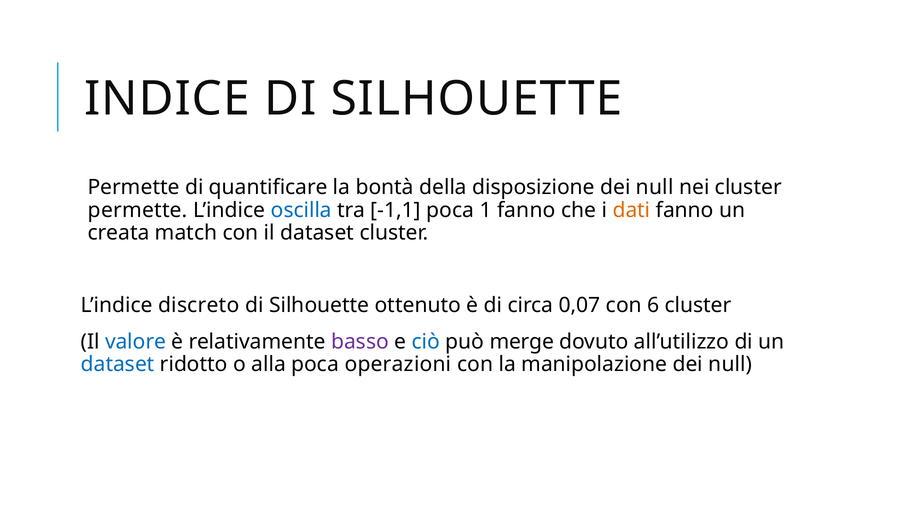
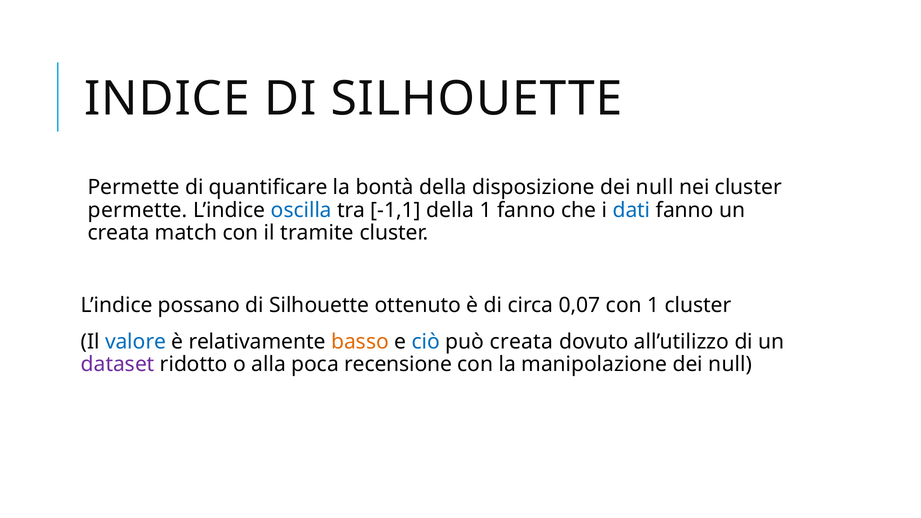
-1,1 poca: poca -> della
dati colour: orange -> blue
il dataset: dataset -> tramite
discreto: discreto -> possano
con 6: 6 -> 1
basso colour: purple -> orange
può merge: merge -> creata
dataset at (118, 364) colour: blue -> purple
operazioni: operazioni -> recensione
